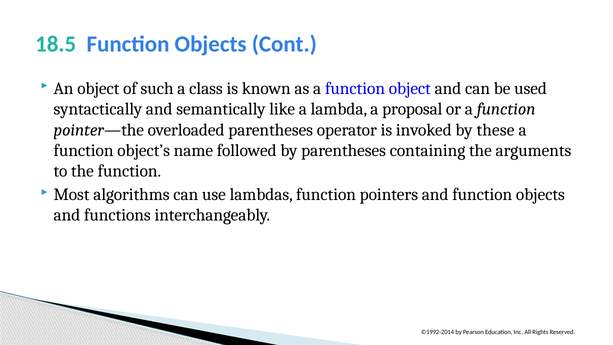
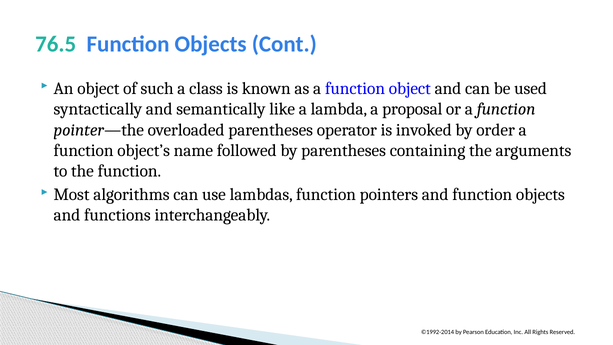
18.5: 18.5 -> 76.5
these: these -> order
